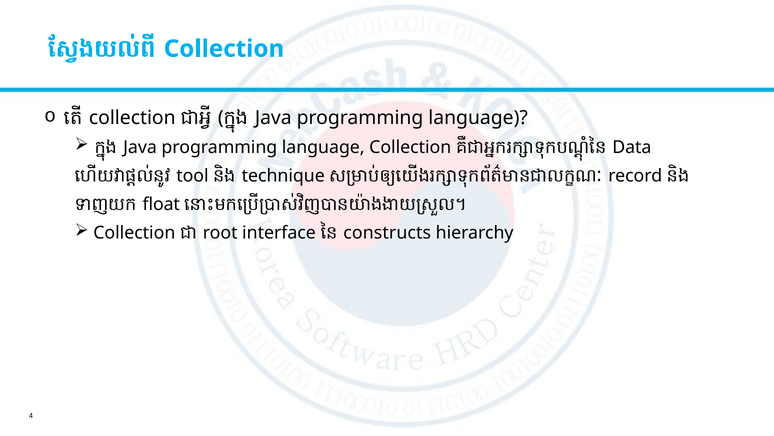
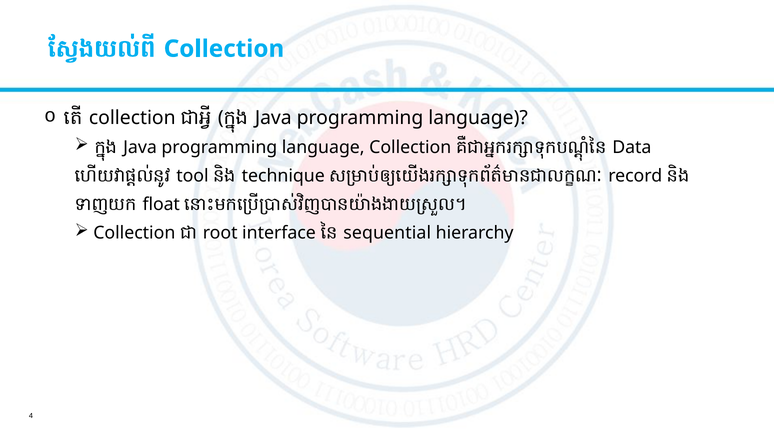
constructs: constructs -> sequential
